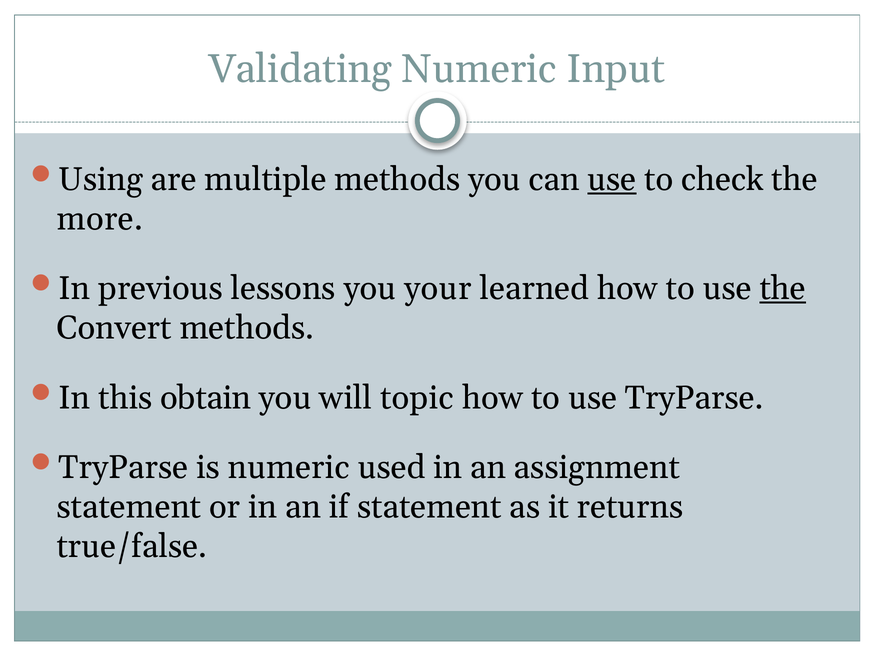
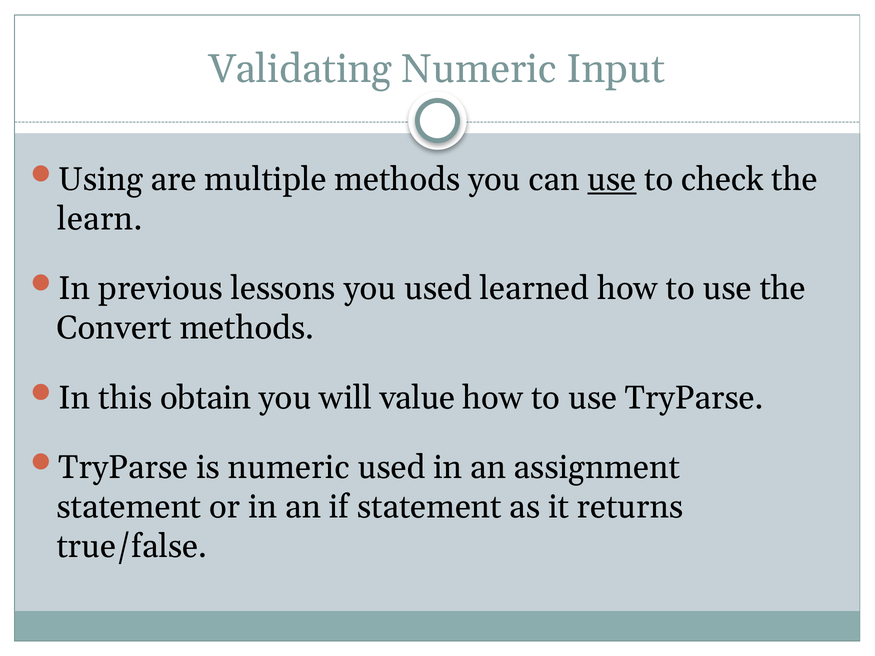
more: more -> learn
you your: your -> used
the at (783, 289) underline: present -> none
topic: topic -> value
